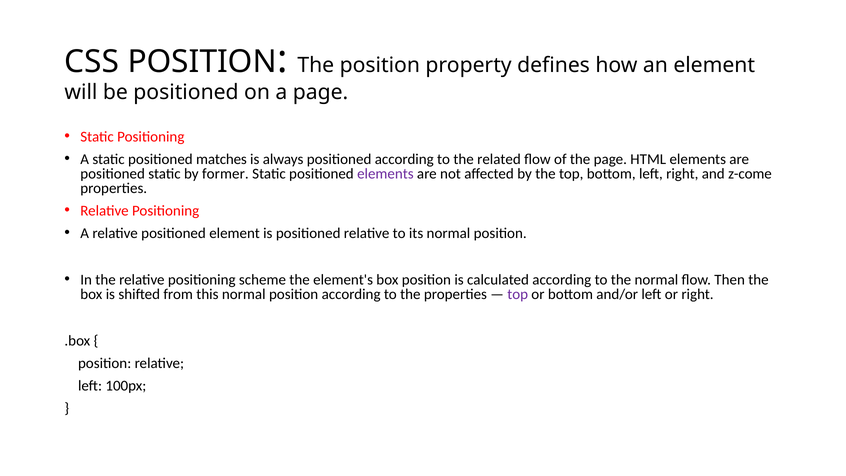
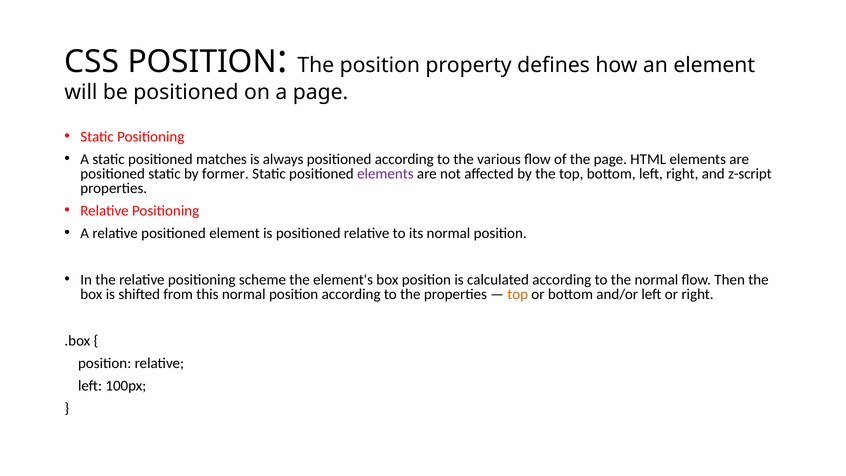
related: related -> various
z-come: z-come -> z-script
top at (518, 294) colour: purple -> orange
